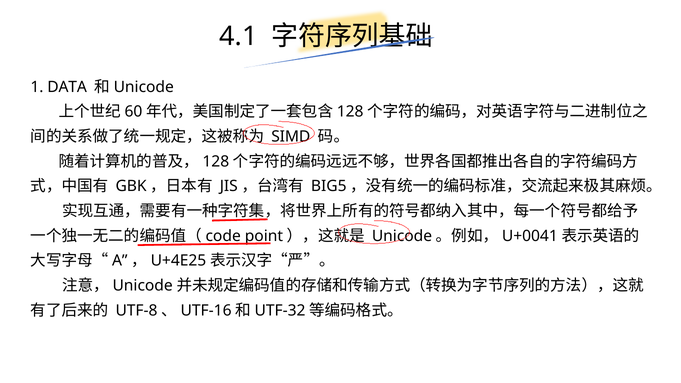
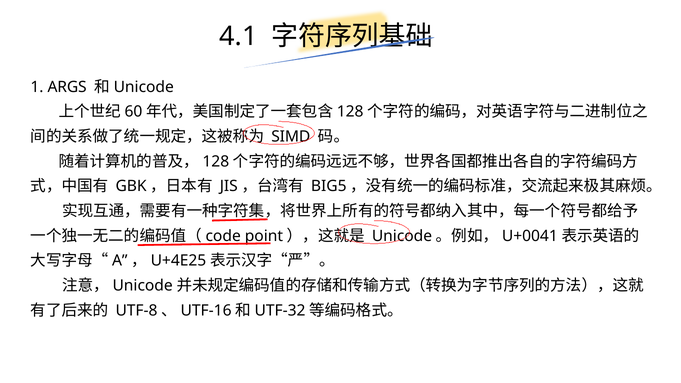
DATA: DATA -> ARGS
